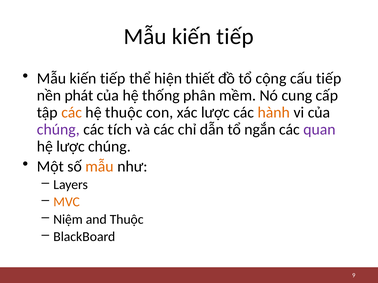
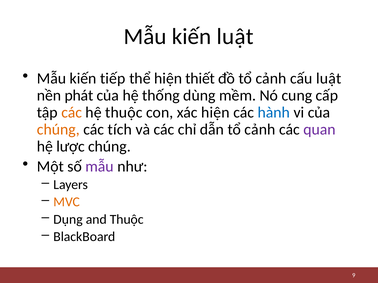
tiếp at (235, 37): tiếp -> luật
đồ tổ cộng: cộng -> cảnh
cấu tiếp: tiếp -> luật
phân: phân -> dùng
xác lược: lược -> hiện
hành colour: orange -> blue
chúng at (58, 130) colour: purple -> orange
dẫn tổ ngắn: ngắn -> cảnh
mẫu at (100, 167) colour: orange -> purple
Niệm: Niệm -> Dụng
